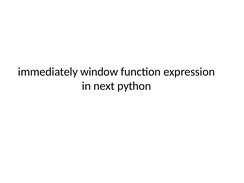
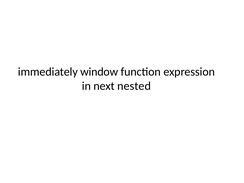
python: python -> nested
